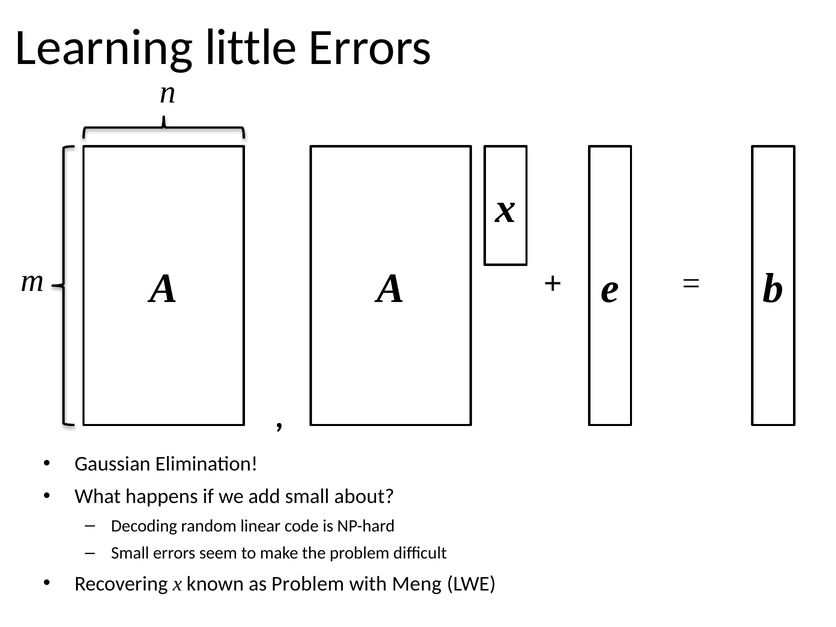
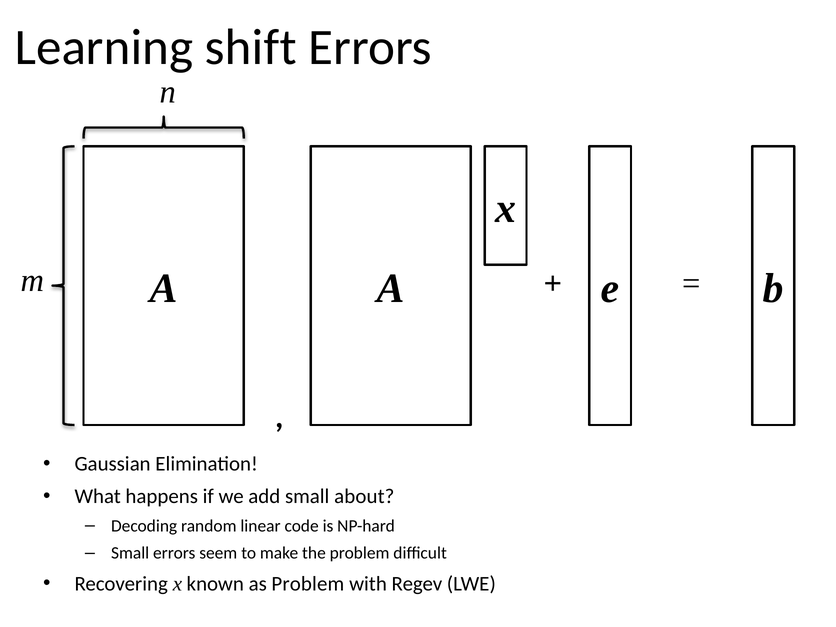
little: little -> shift
Meng: Meng -> Regev
